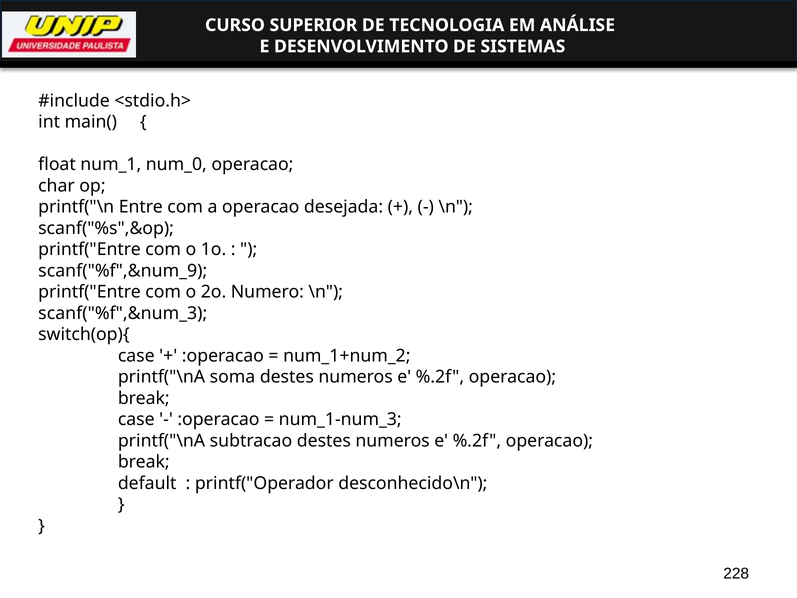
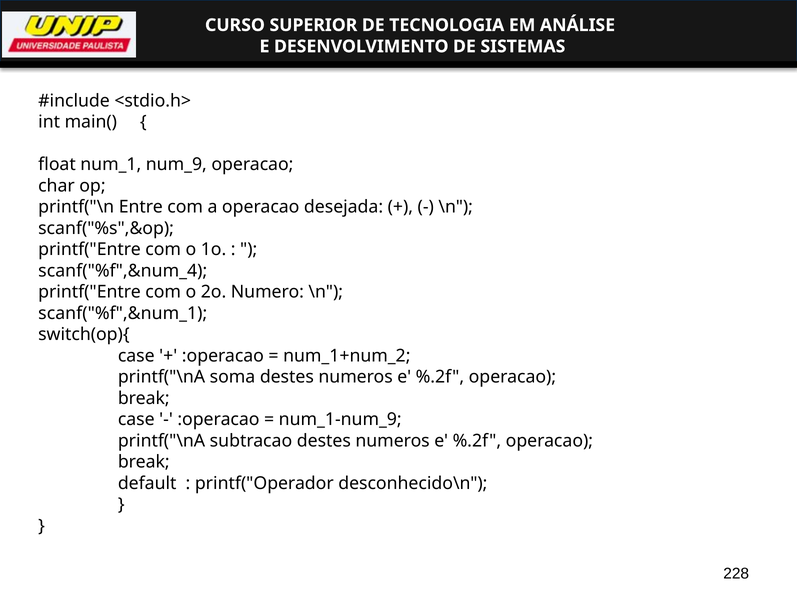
num_0: num_0 -> num_9
scanf("%f",&num_9: scanf("%f",&num_9 -> scanf("%f",&num_4
scanf("%f",&num_3: scanf("%f",&num_3 -> scanf("%f",&num_1
num_1-num_3: num_1-num_3 -> num_1-num_9
